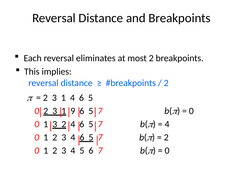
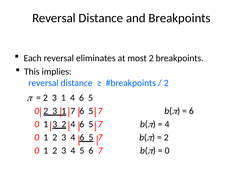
1 9: 9 -> 7
0 at (191, 111): 0 -> 6
